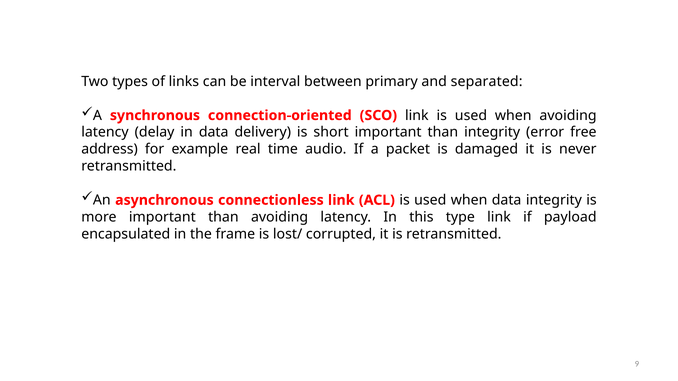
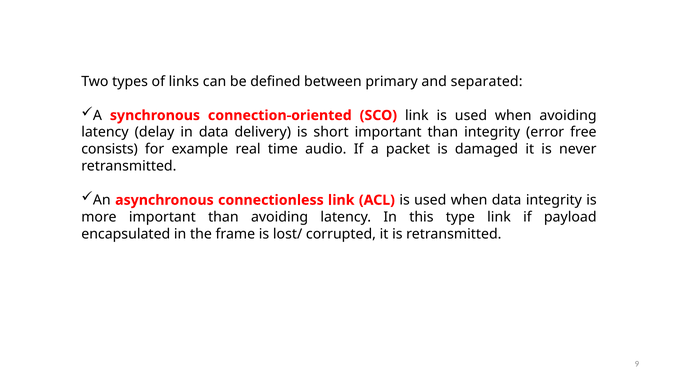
interval: interval -> defined
address: address -> consists
